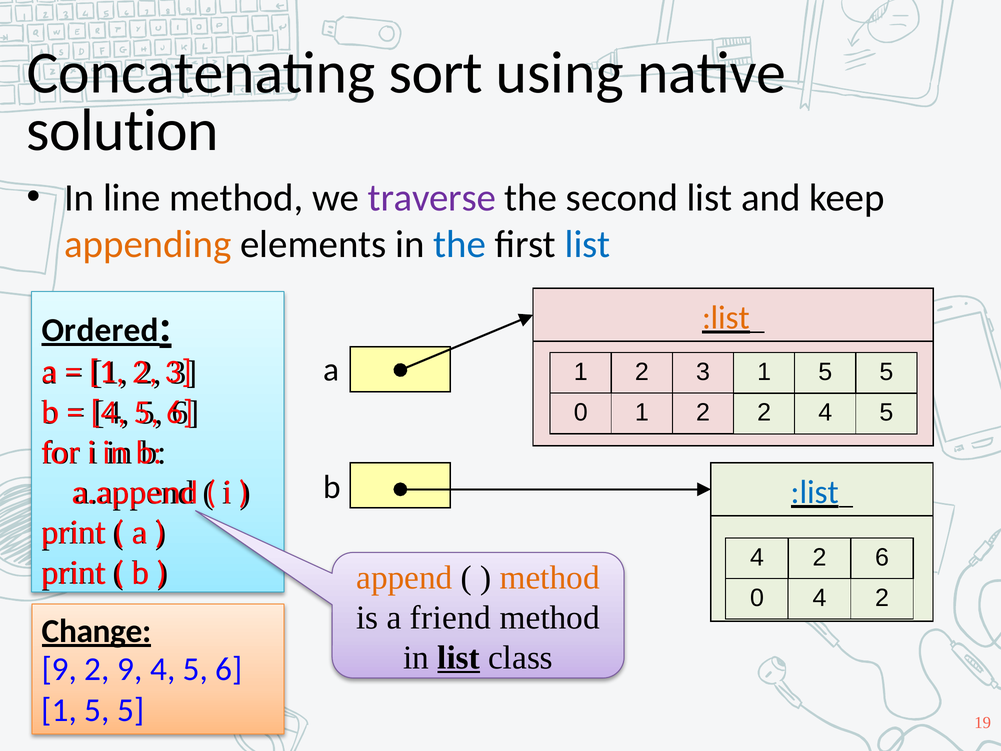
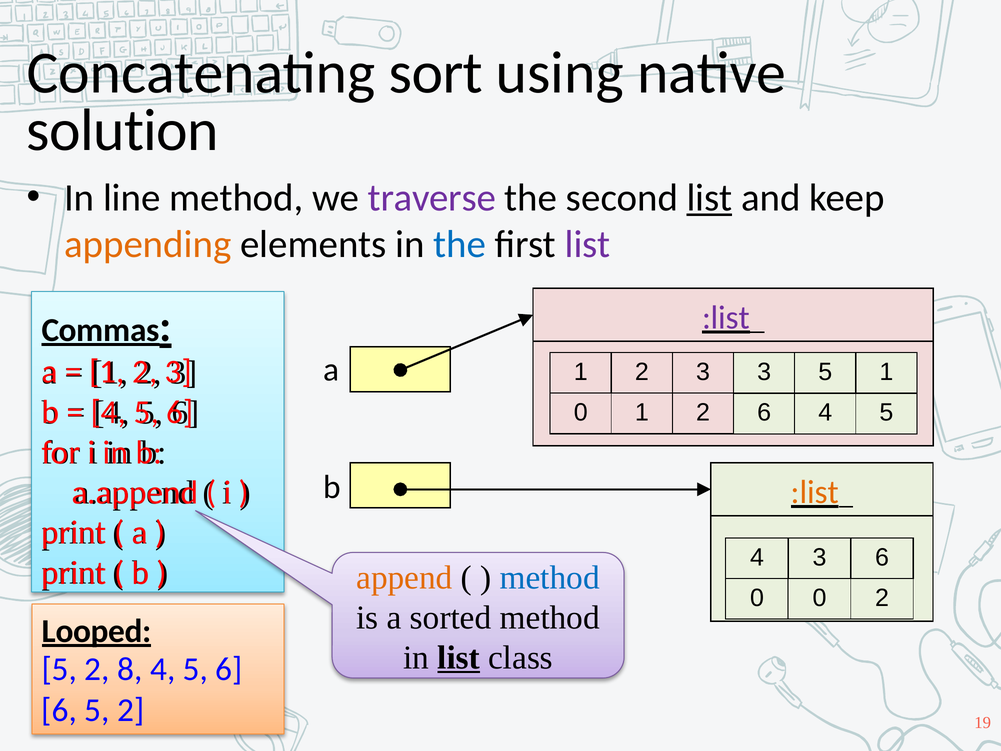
list at (710, 198) underline: none -> present
list at (588, 244) colour: blue -> purple
:list at (726, 318) colour: orange -> purple
Ordered: Ordered -> Commas
1 at (764, 372): 1 -> 3
5 at (886, 372): 5 -> 1
2 at (764, 413): 2 -> 6
:list at (815, 492) colour: blue -> orange
2 at (820, 557): 2 -> 3
method at (550, 577) colour: orange -> blue
0 4: 4 -> 0
friend: friend -> sorted
Change: Change -> Looped
9 at (59, 669): 9 -> 5
2 9: 9 -> 8
1 at (59, 710): 1 -> 6
5 at (131, 710): 5 -> 2
